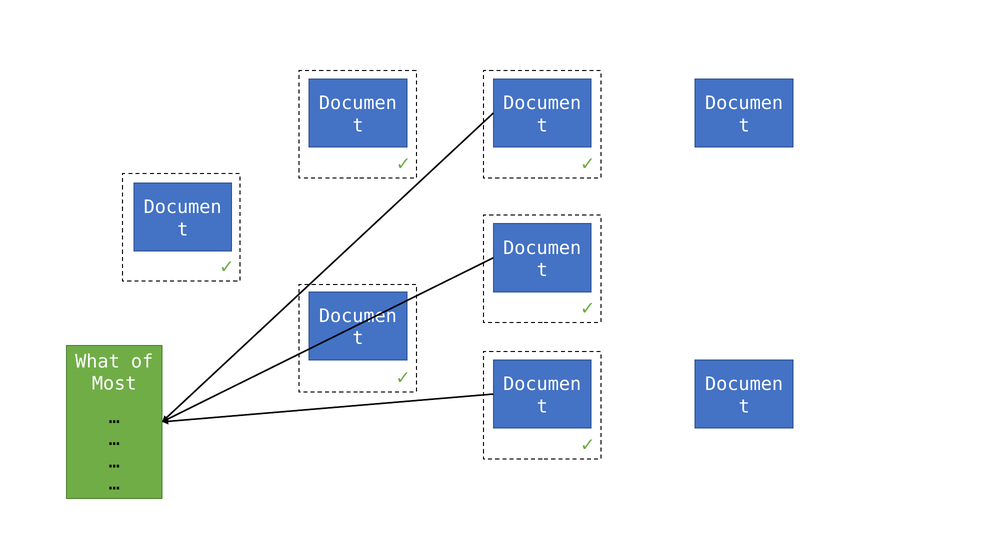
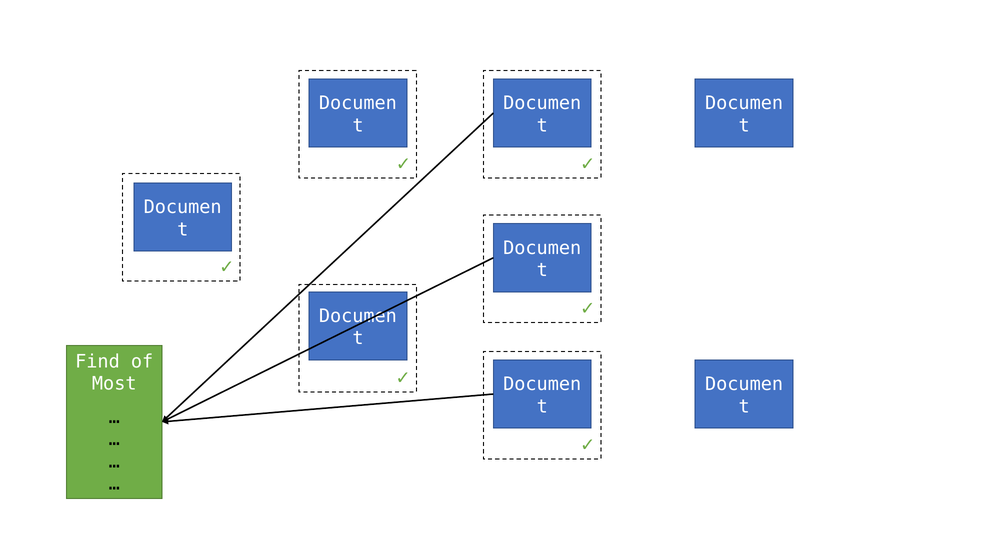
What: What -> Find
